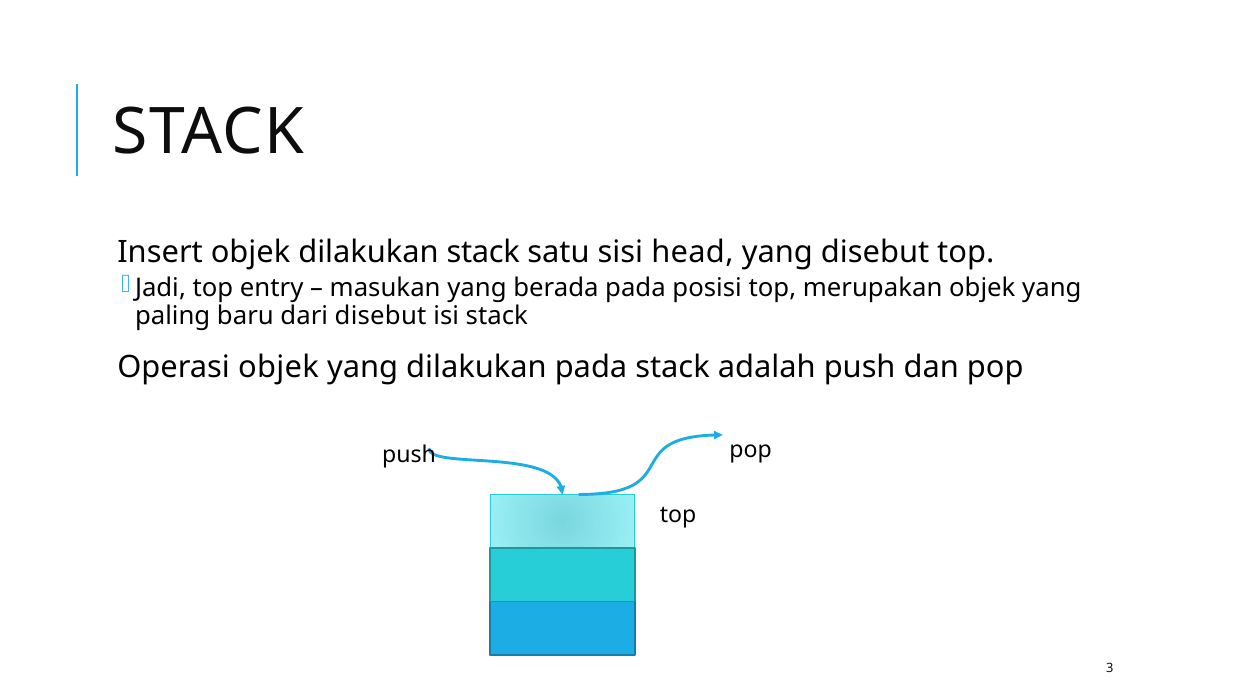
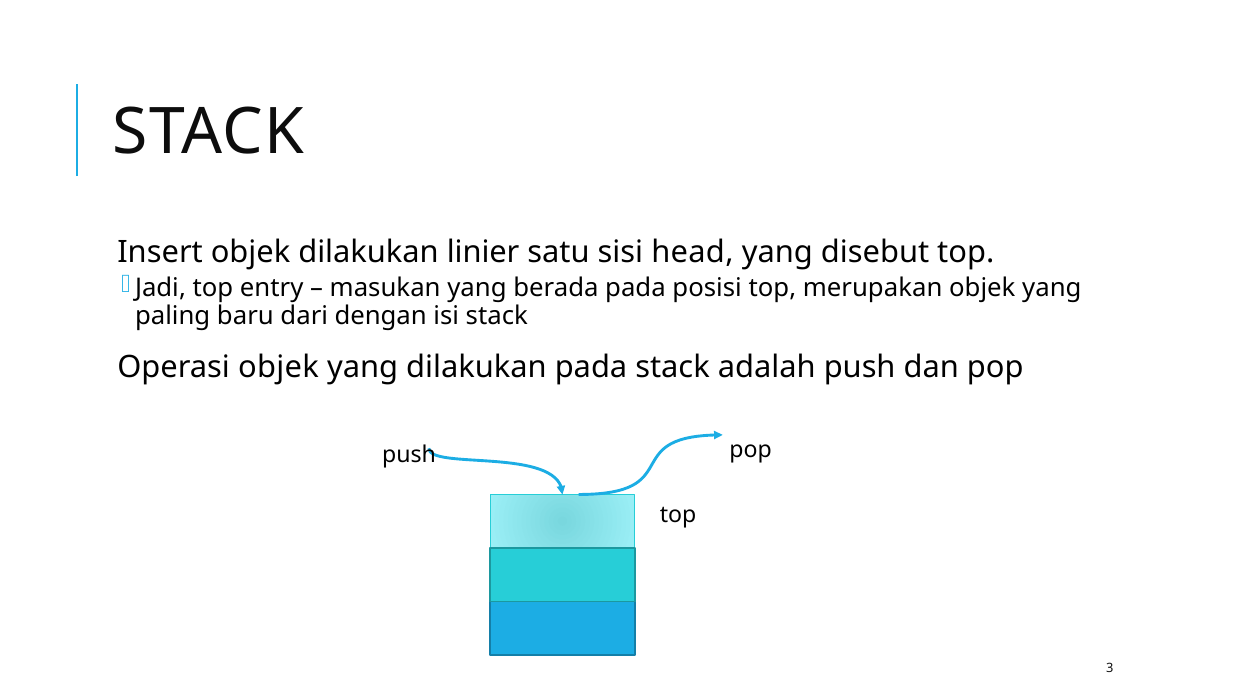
dilakukan stack: stack -> linier
dari disebut: disebut -> dengan
